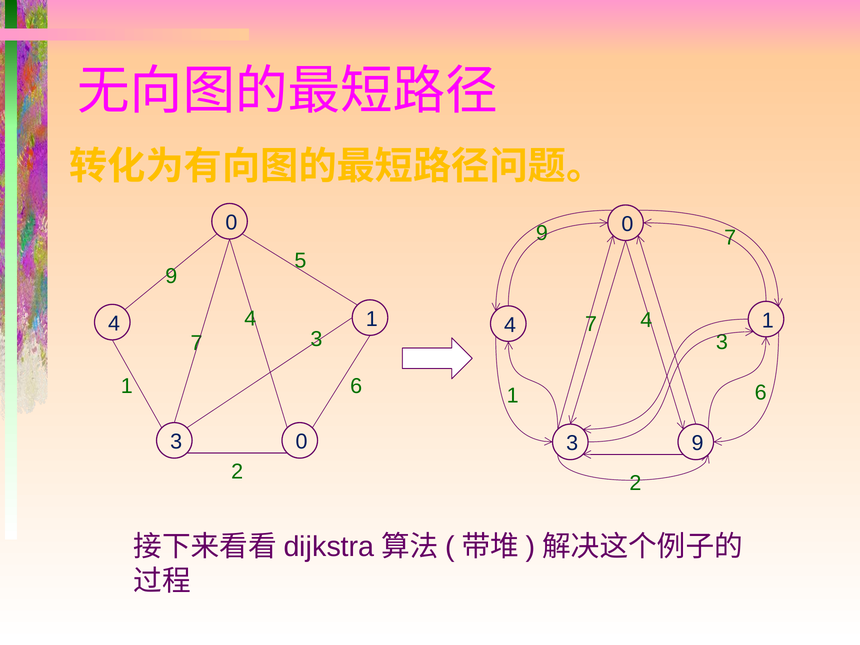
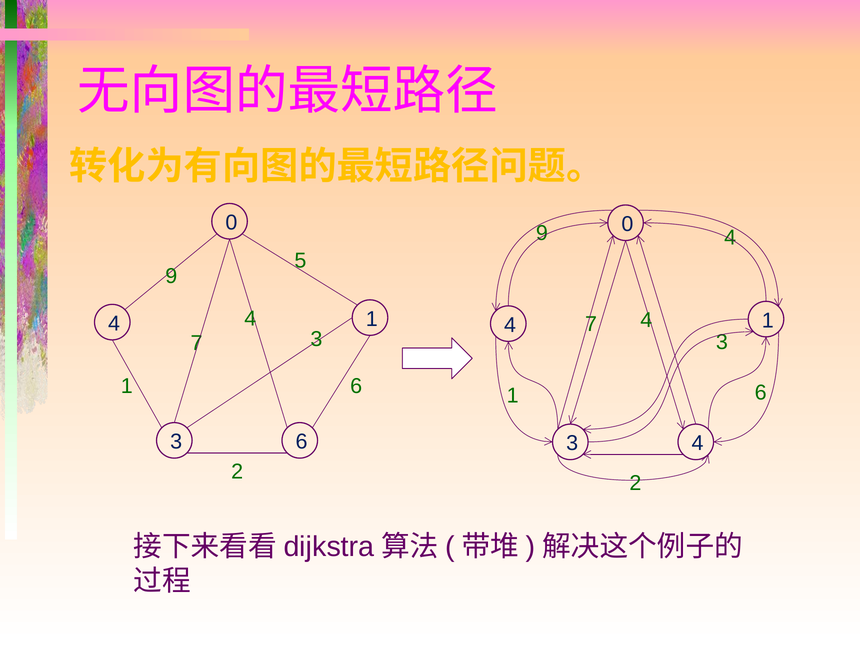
9 7: 7 -> 4
0 at (302, 442): 0 -> 6
3 9: 9 -> 4
